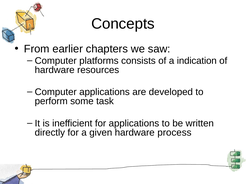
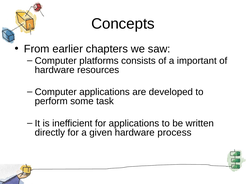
indication: indication -> important
